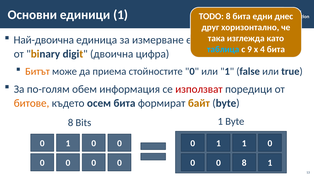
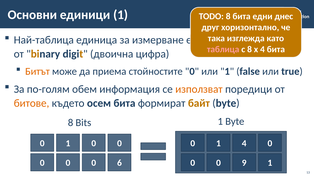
Най-двоична: Най-двоична -> Най-таблица
таблица colour: light blue -> pink
с 9: 9 -> 8
използват colour: red -> orange
0 1 1: 1 -> 4
0 at (119, 163): 0 -> 6
0 0 8: 8 -> 9
